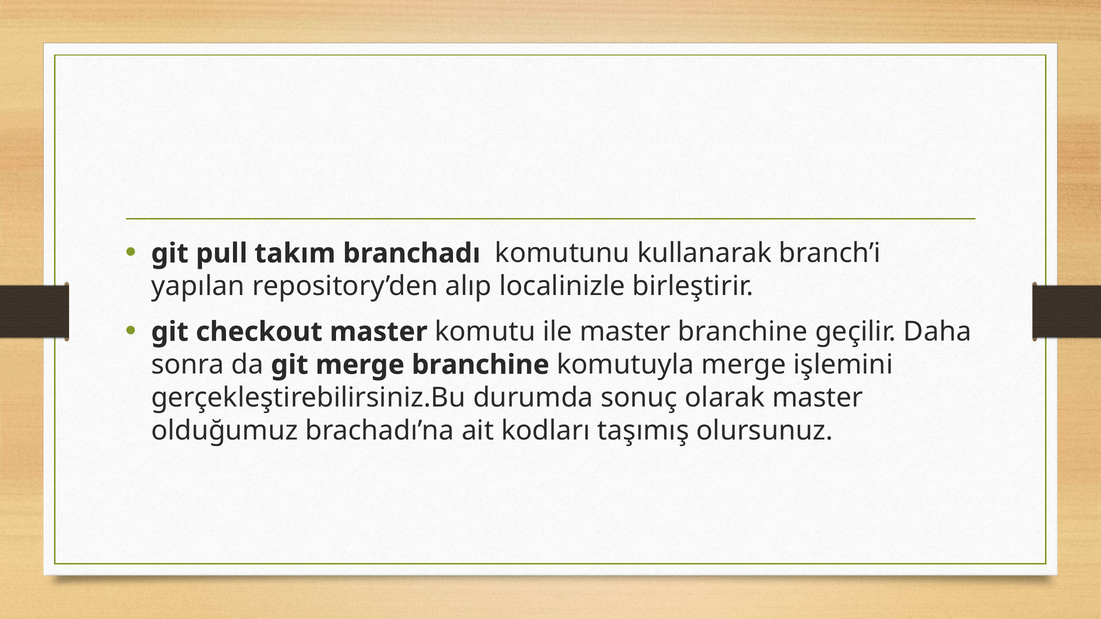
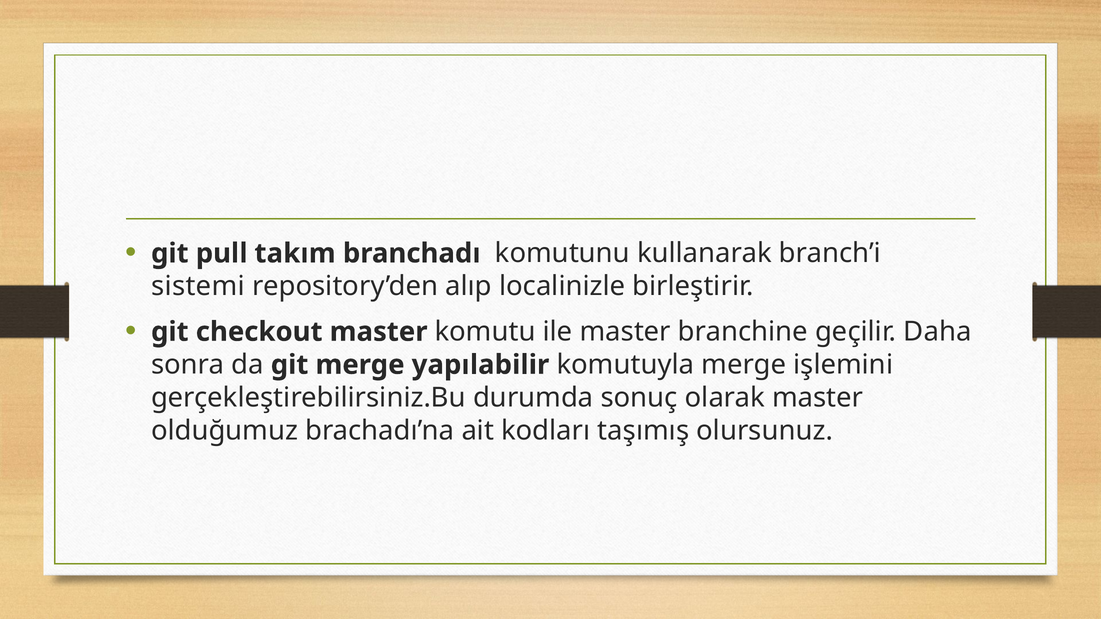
yapılan: yapılan -> sistemi
merge branchine: branchine -> yapılabilir
